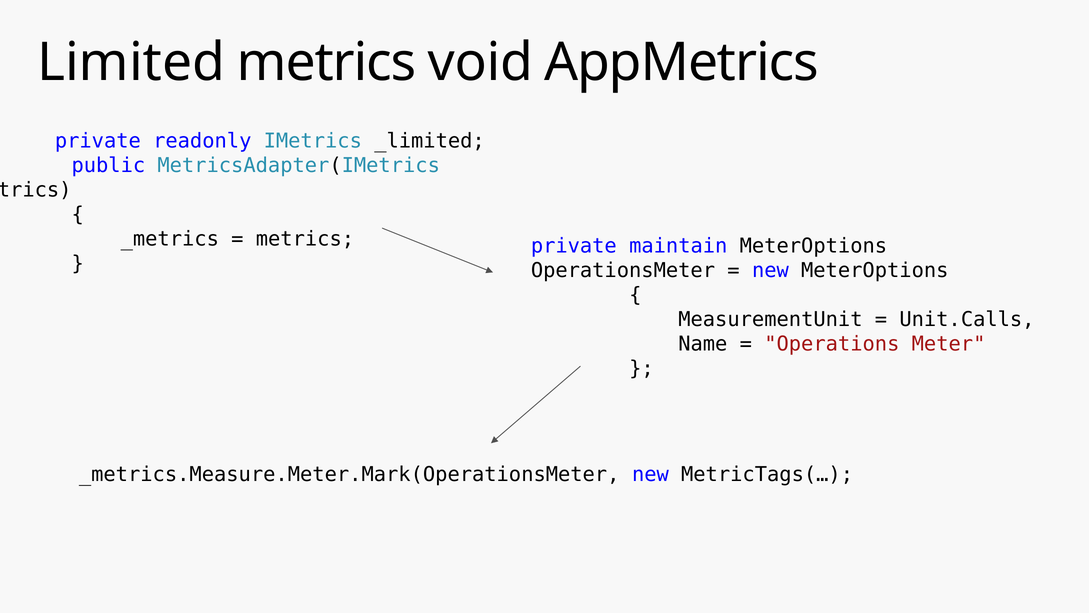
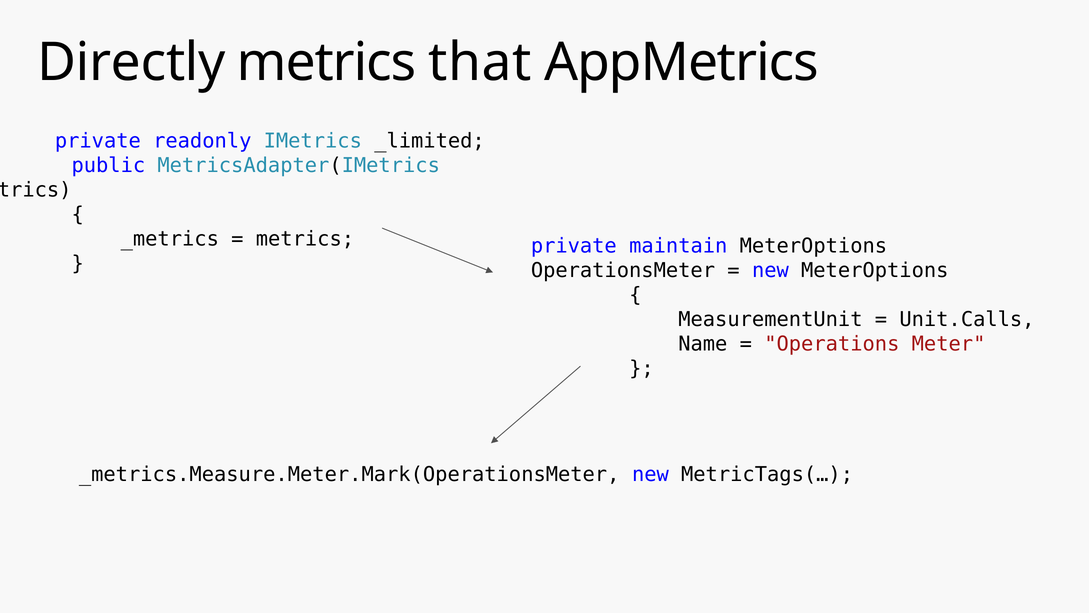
Limited: Limited -> Directly
void: void -> that
